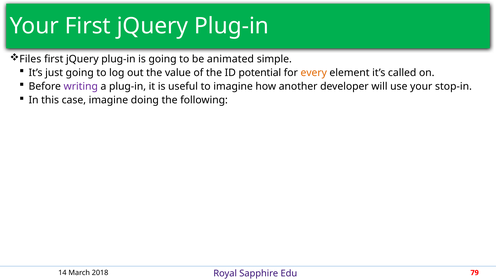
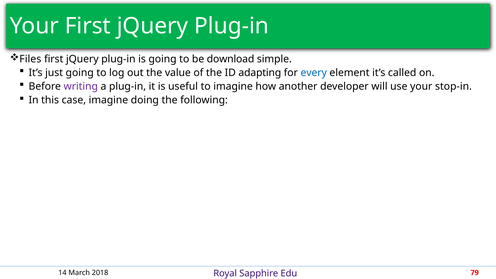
animated: animated -> download
potential: potential -> adapting
every colour: orange -> blue
